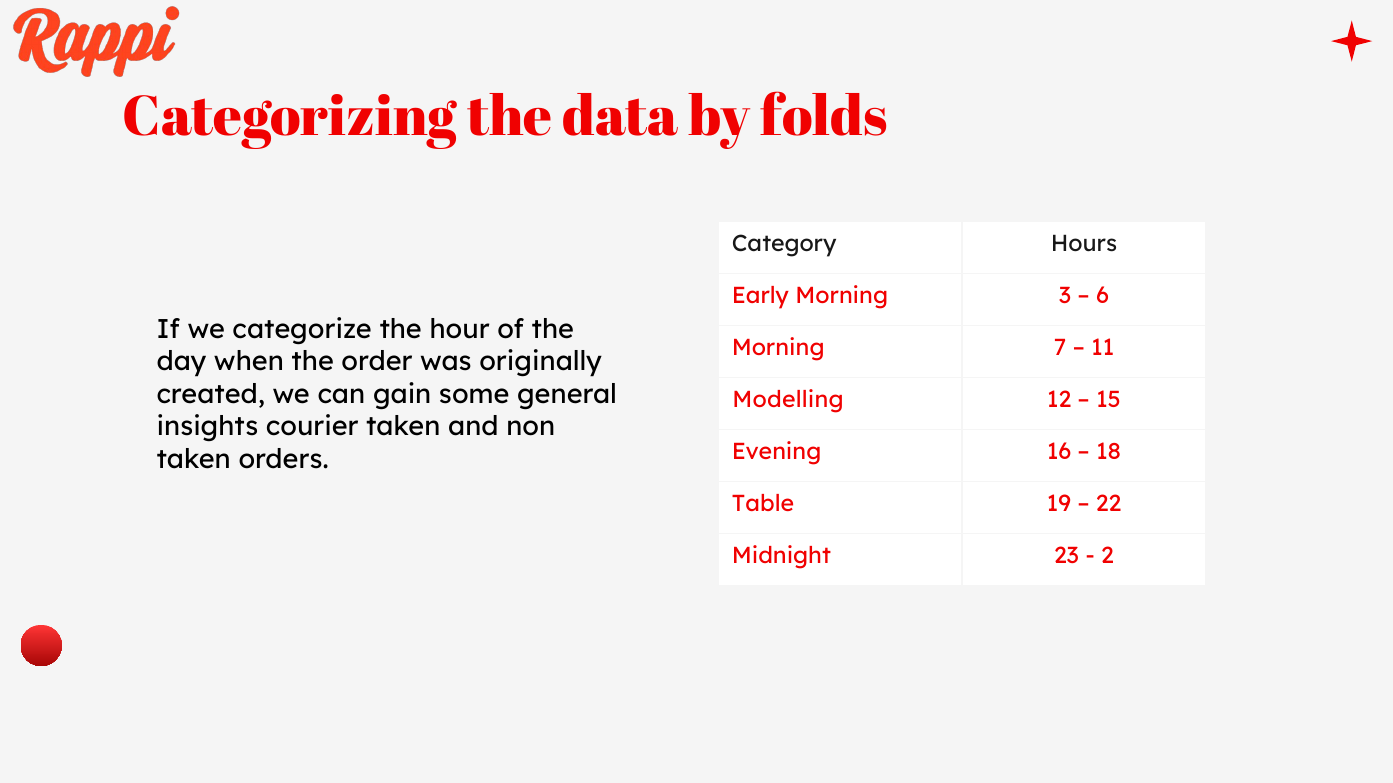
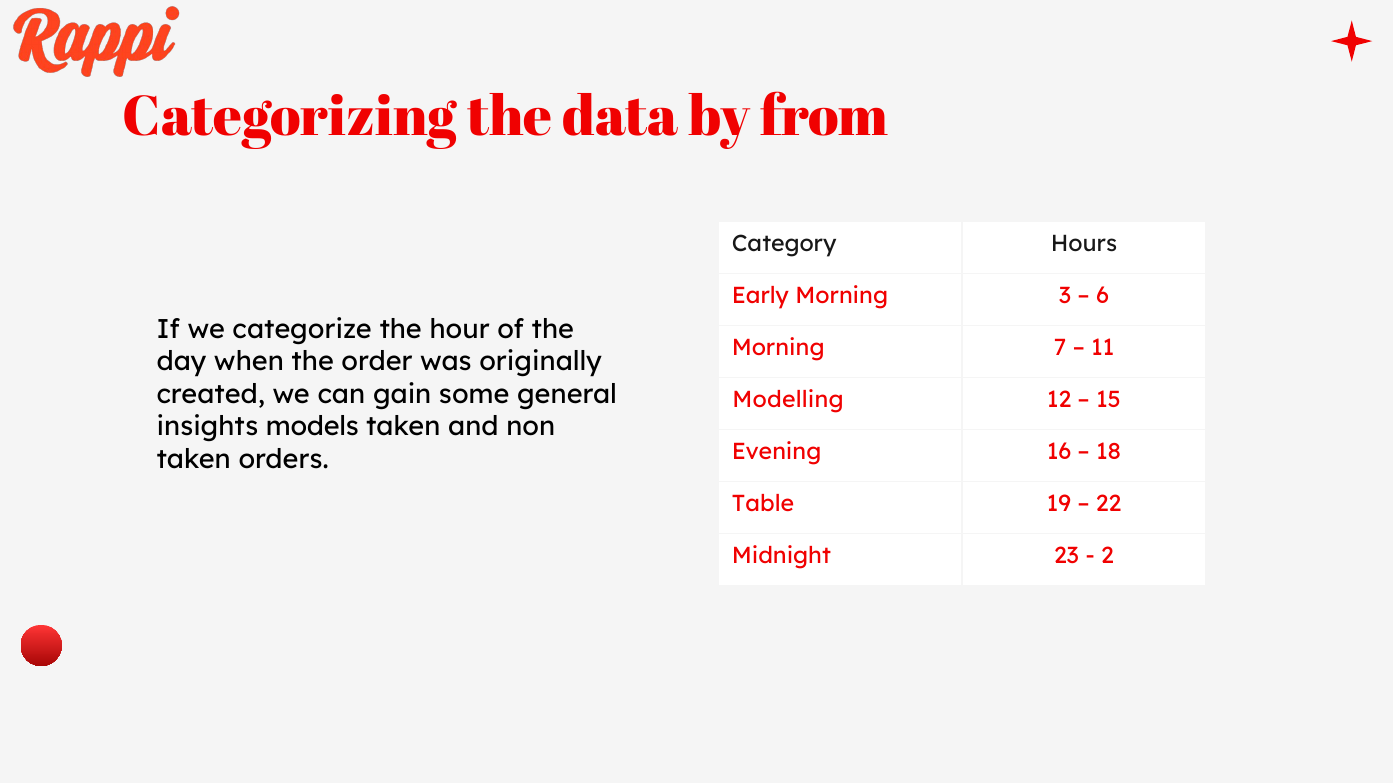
folds: folds -> from
courier: courier -> models
